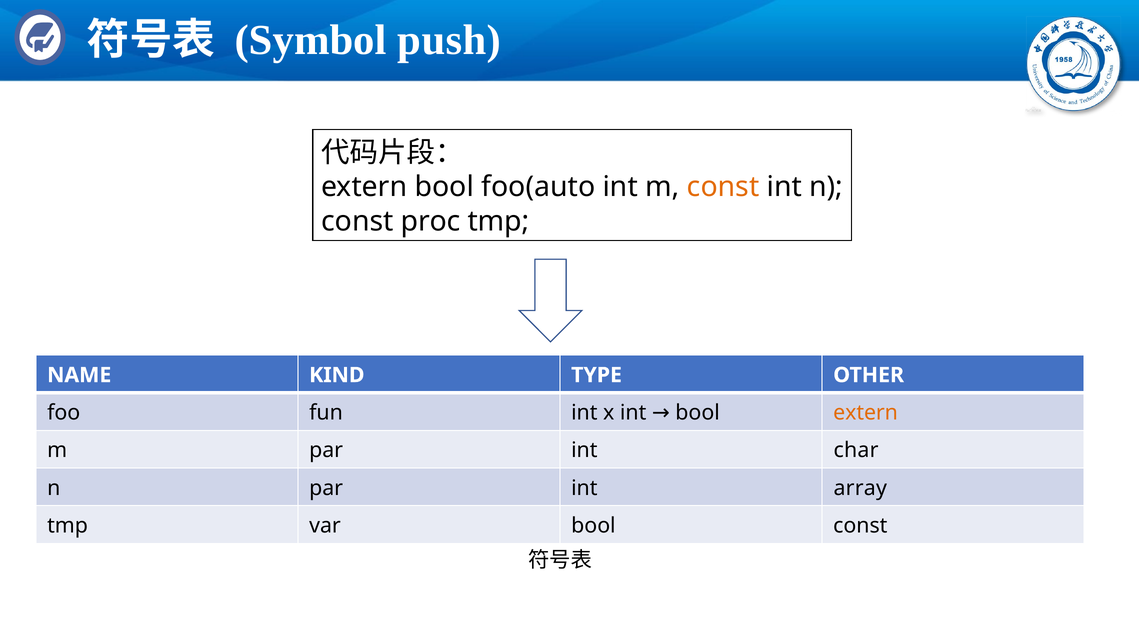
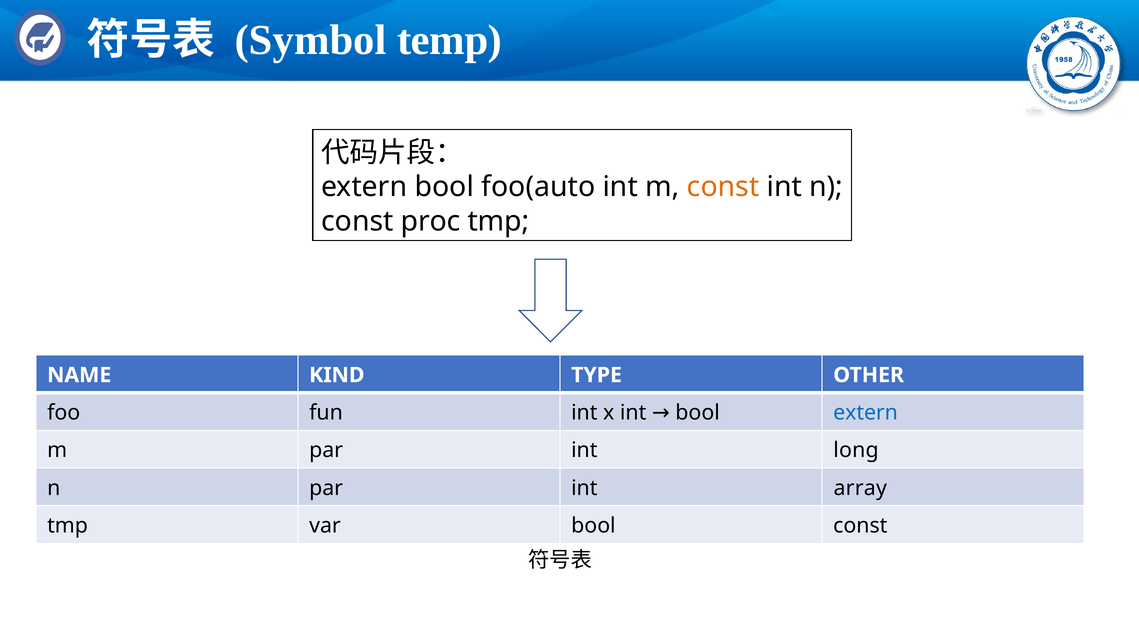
push: push -> temp
extern at (866, 413) colour: orange -> blue
char: char -> long
